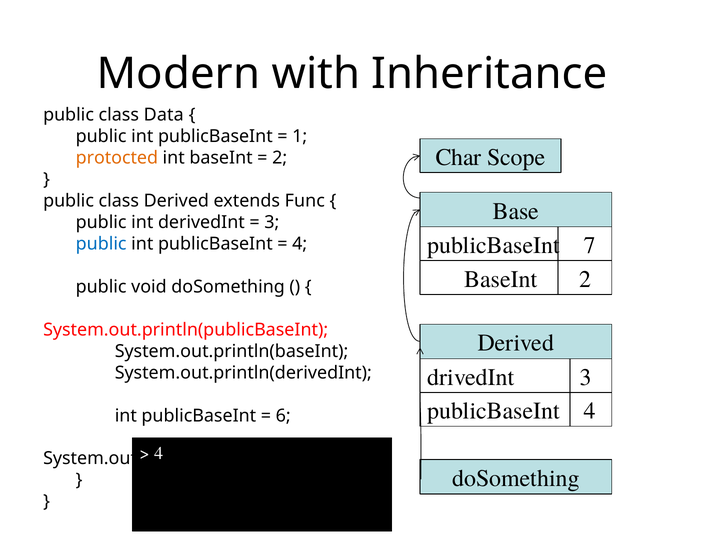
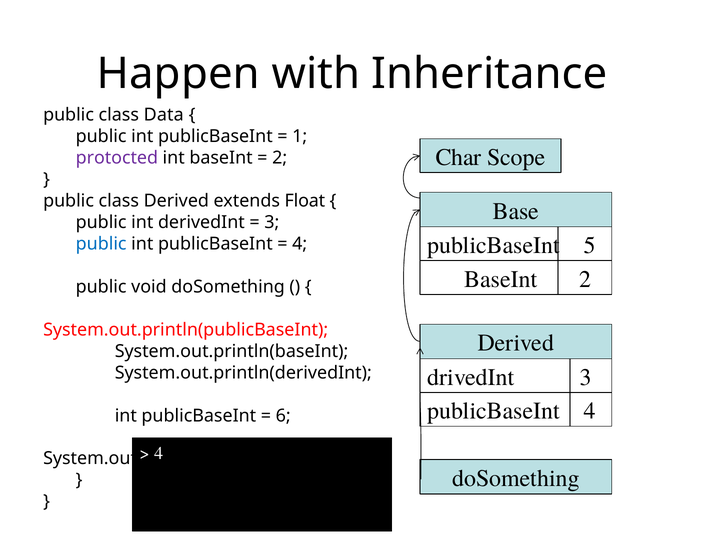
Modern: Modern -> Happen
protocted colour: orange -> purple
Func: Func -> Float
7: 7 -> 5
